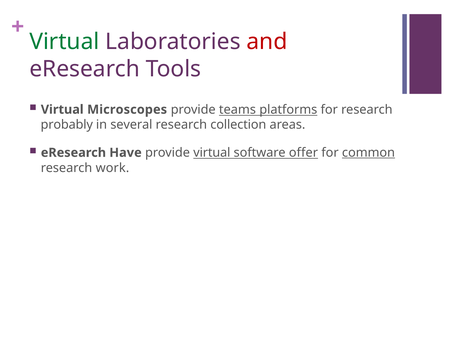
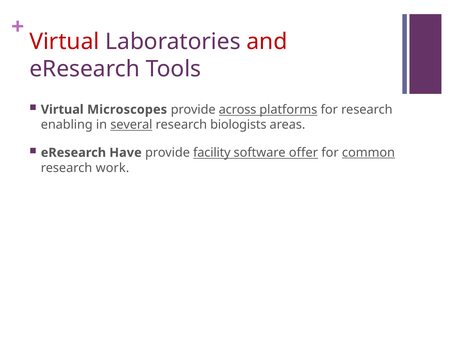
Virtual at (64, 42) colour: green -> red
teams: teams -> across
probably: probably -> enabling
several underline: none -> present
collection: collection -> biologists
provide virtual: virtual -> facility
